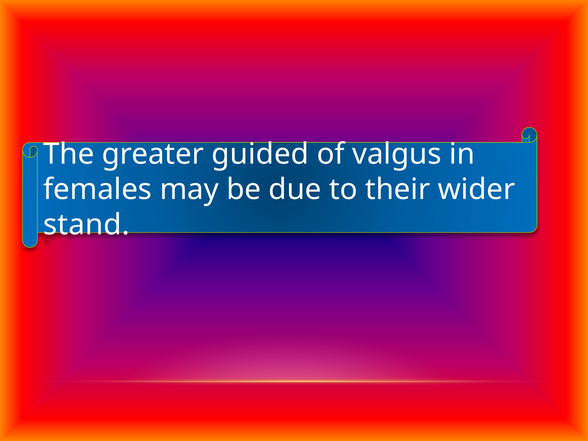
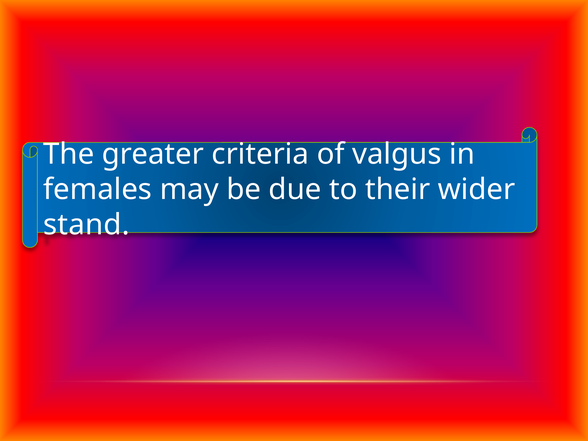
guided: guided -> criteria
